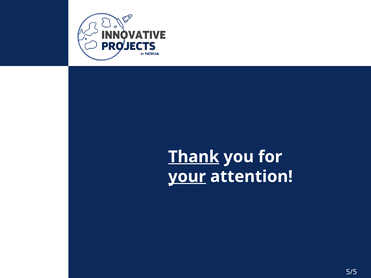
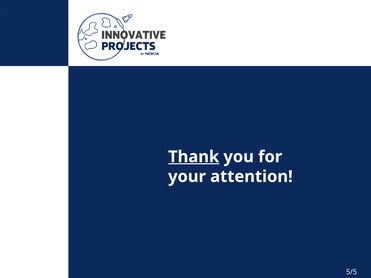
your underline: present -> none
